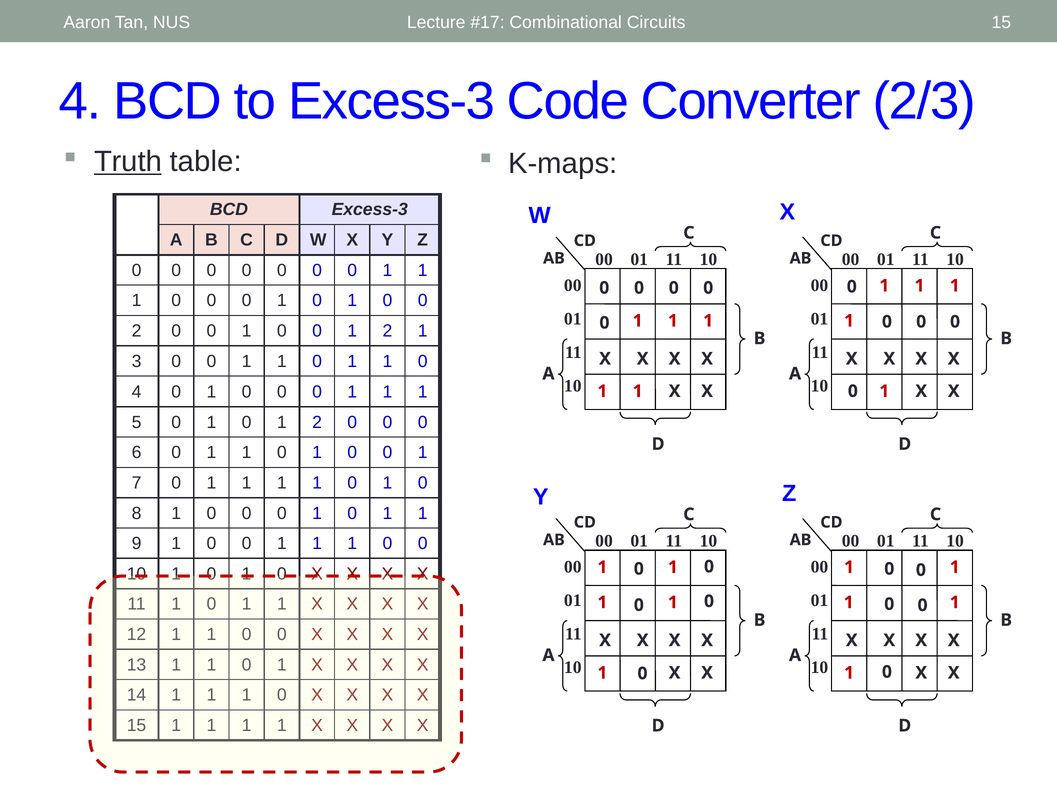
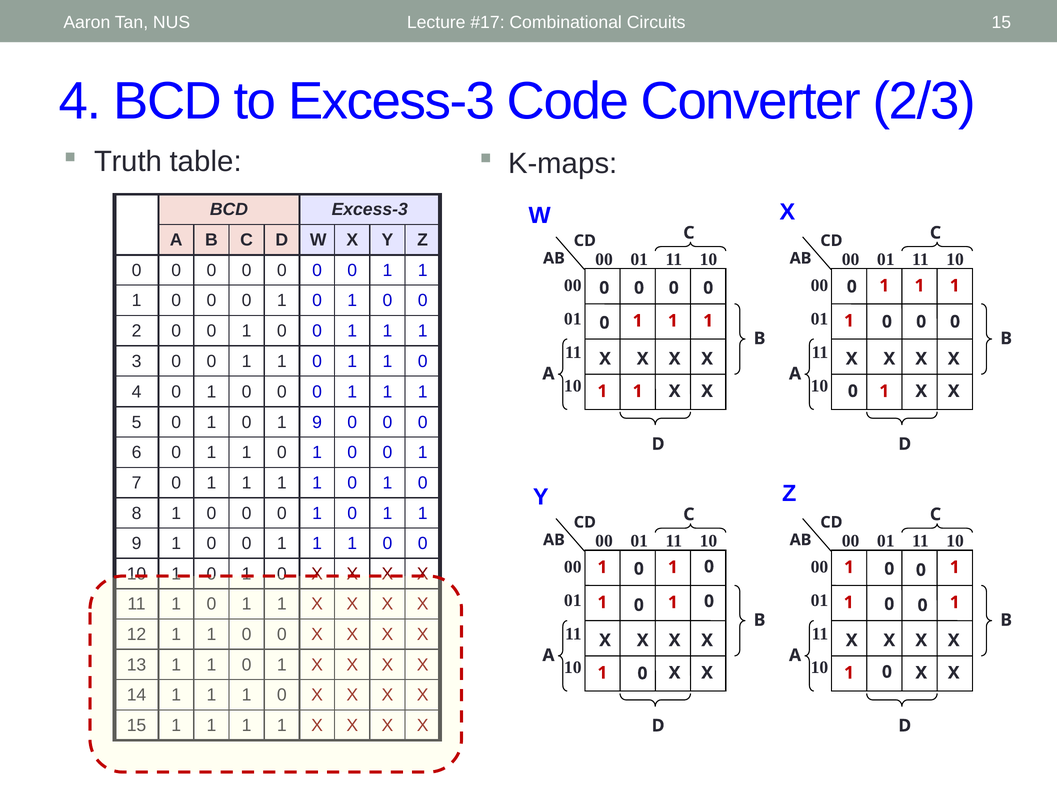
Truth underline: present -> none
2 at (387, 331): 2 -> 1
1 0 1 2: 2 -> 9
